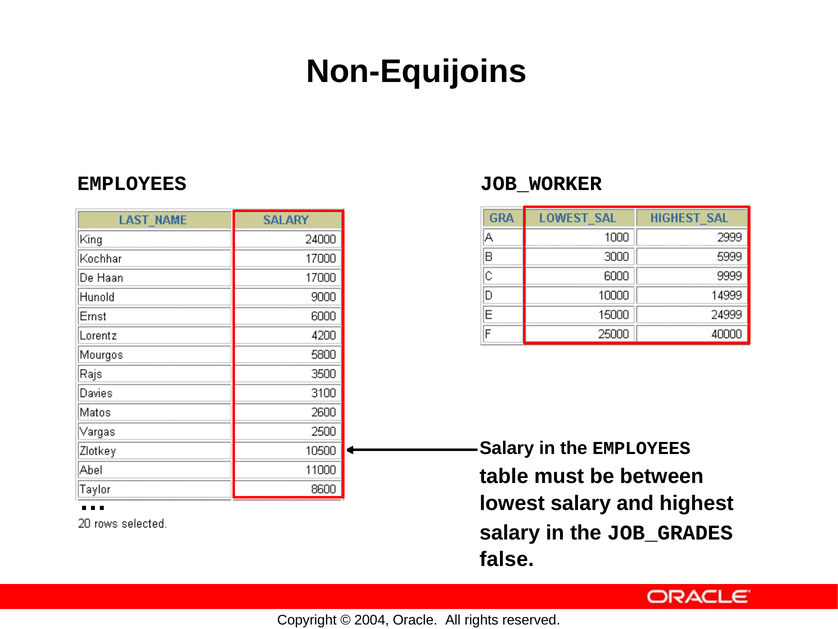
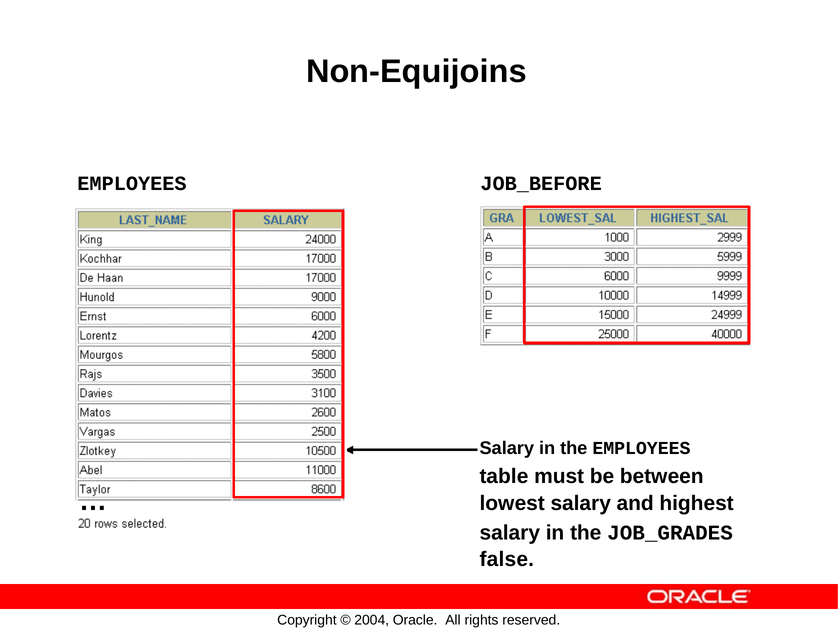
JOB_WORKER: JOB_WORKER -> JOB_BEFORE
